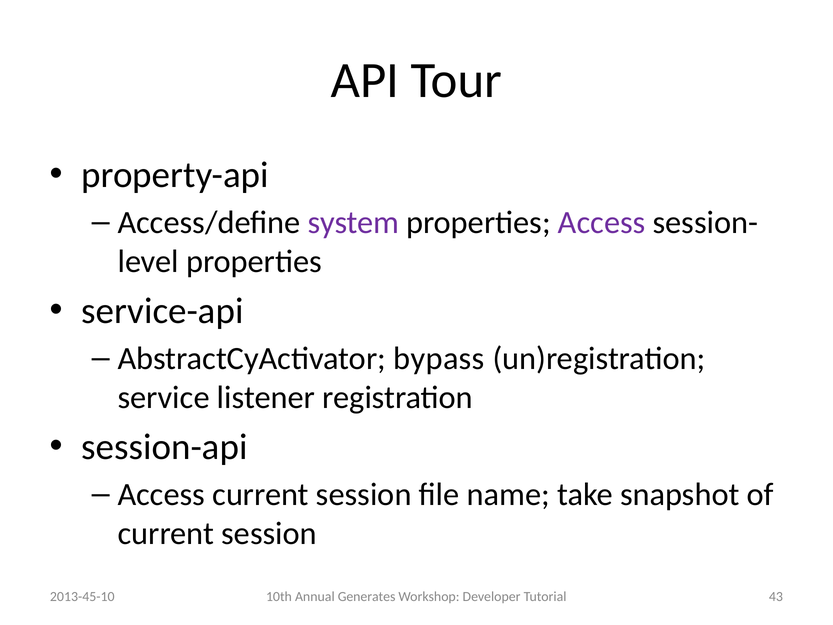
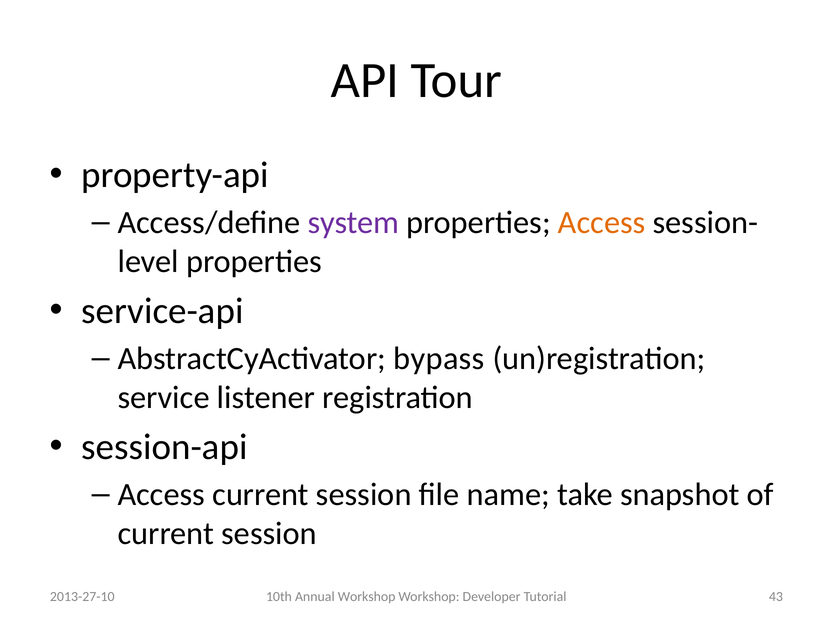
Access at (602, 223) colour: purple -> orange
Annual Generates: Generates -> Workshop
2013-45-10: 2013-45-10 -> 2013-27-10
